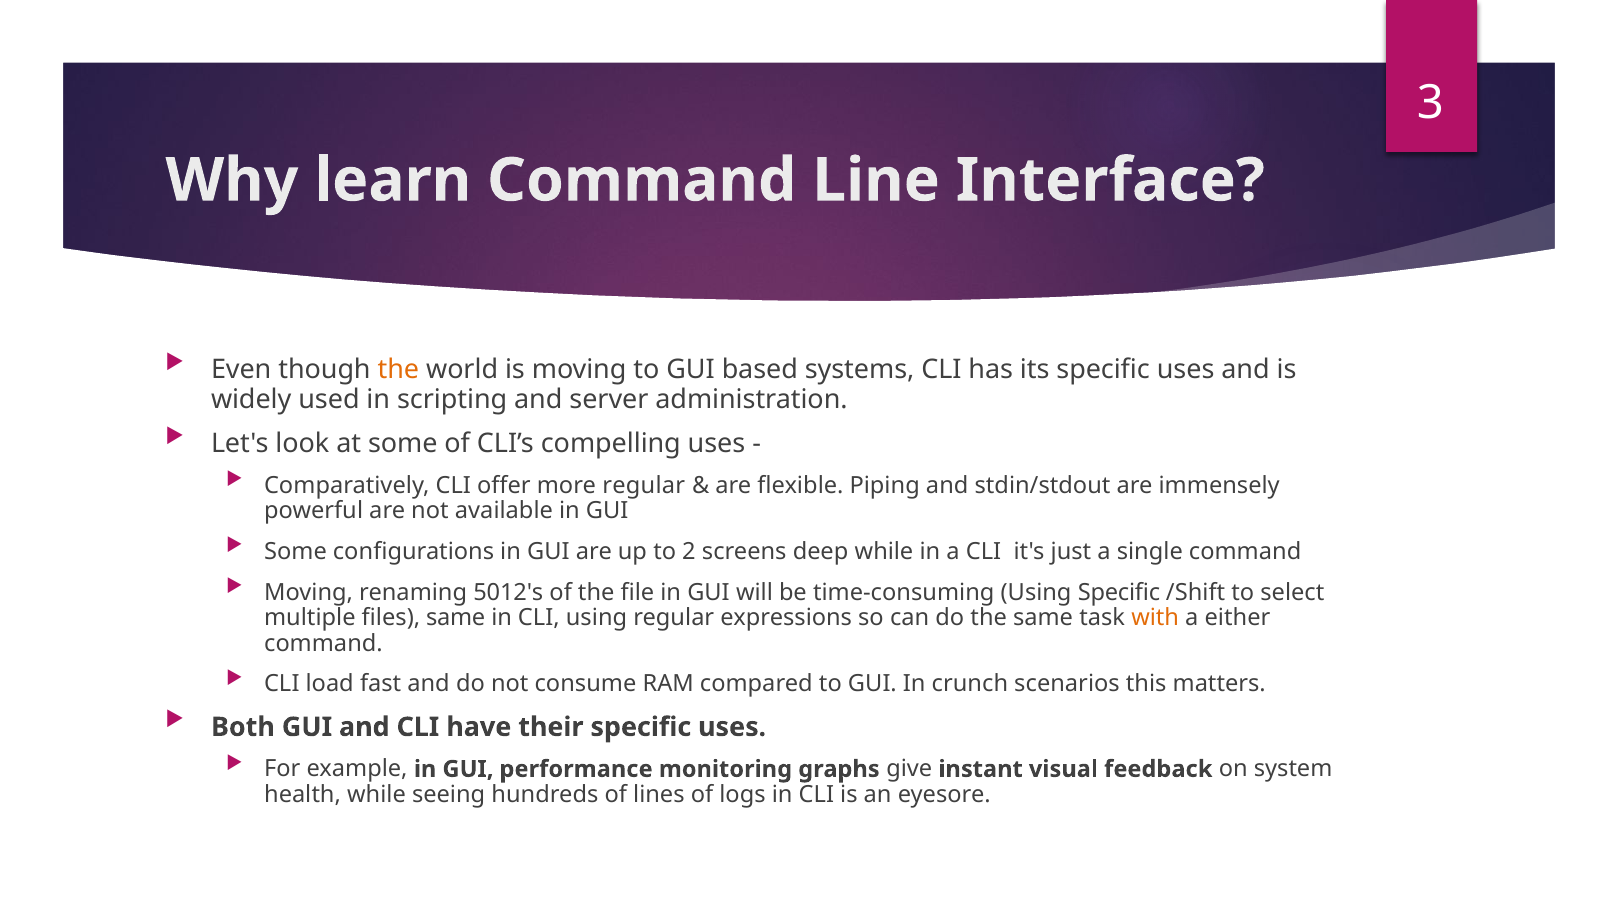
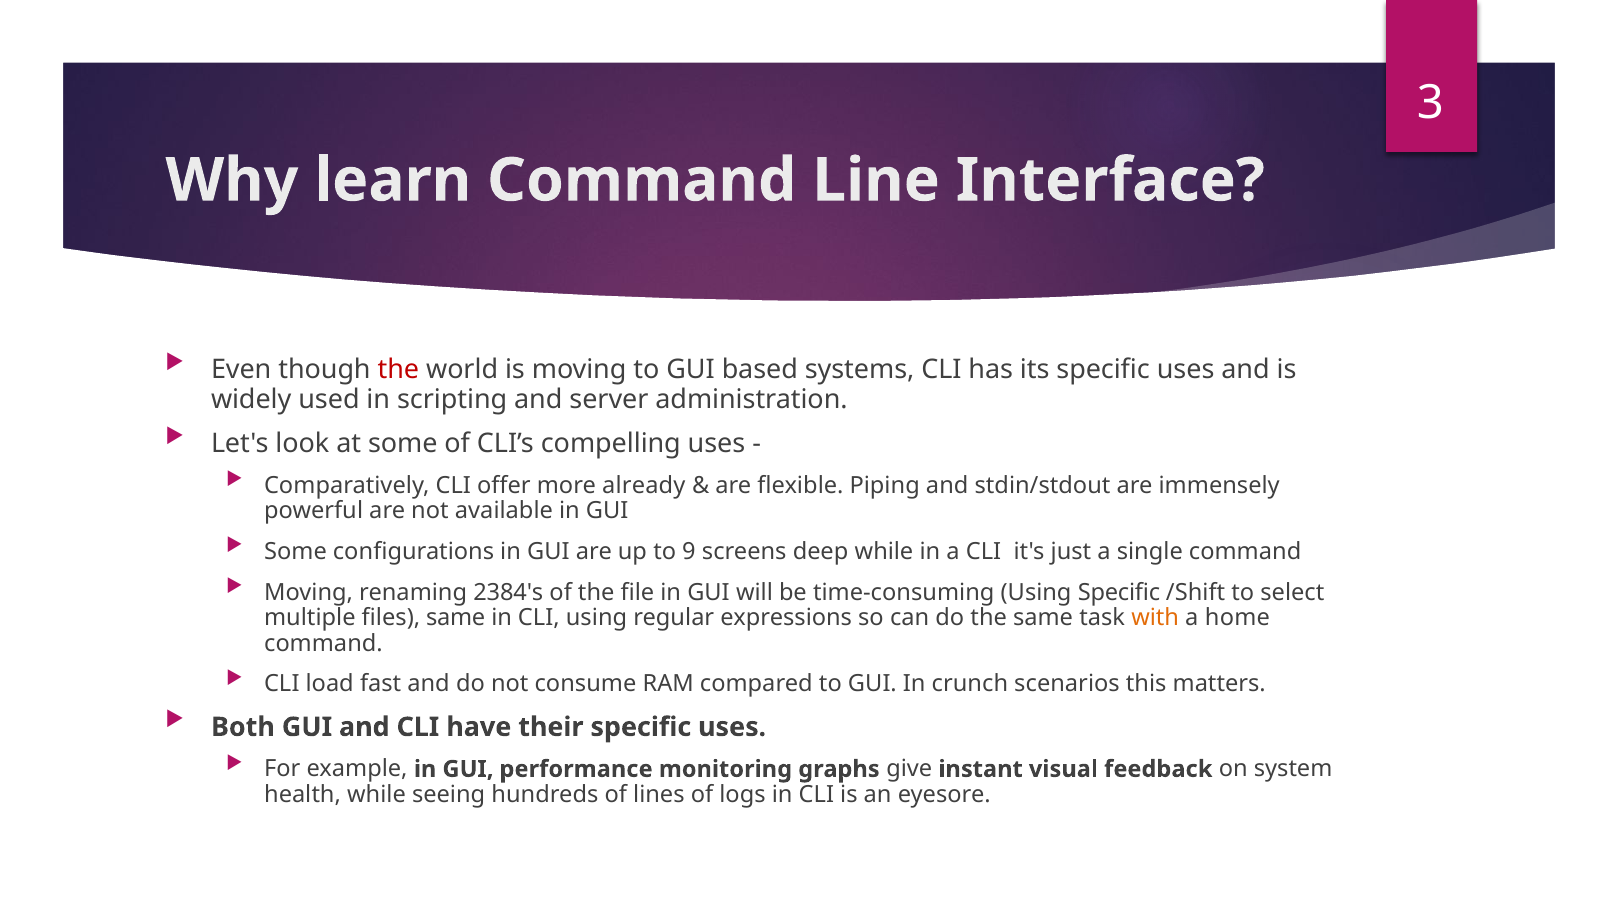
the at (398, 370) colour: orange -> red
more regular: regular -> already
2: 2 -> 9
5012's: 5012's -> 2384's
either: either -> home
